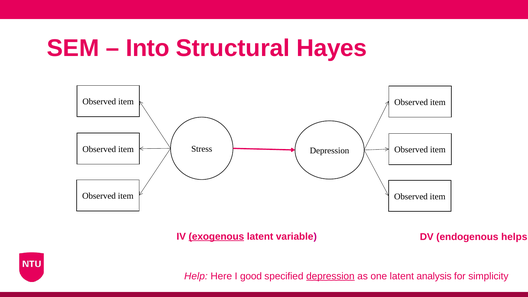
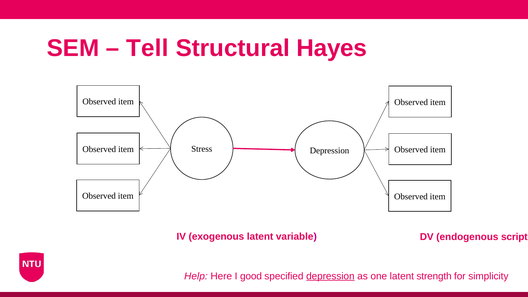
Into: Into -> Tell
exogenous underline: present -> none
helps: helps -> script
analysis: analysis -> strength
